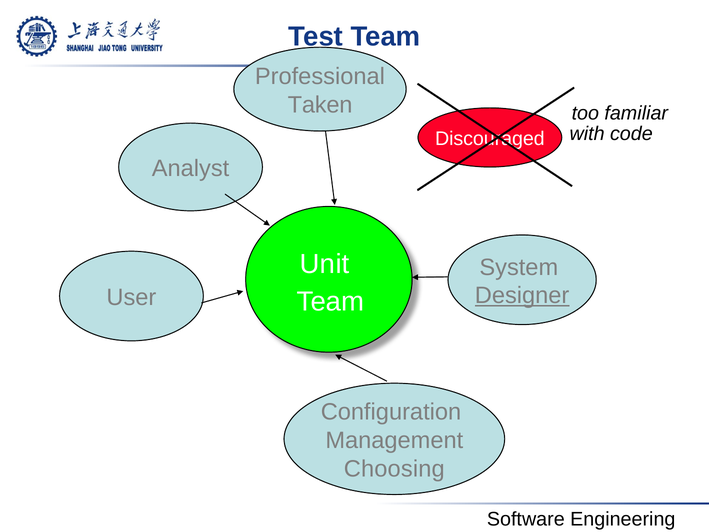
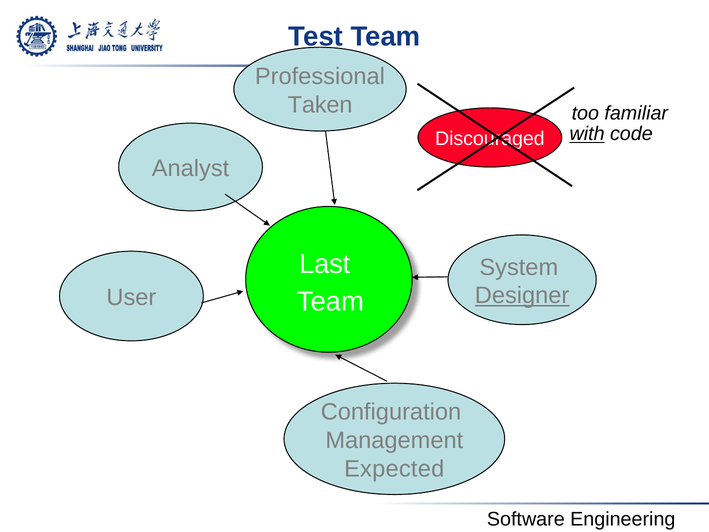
with underline: none -> present
Unit: Unit -> Last
Choosing: Choosing -> Expected
